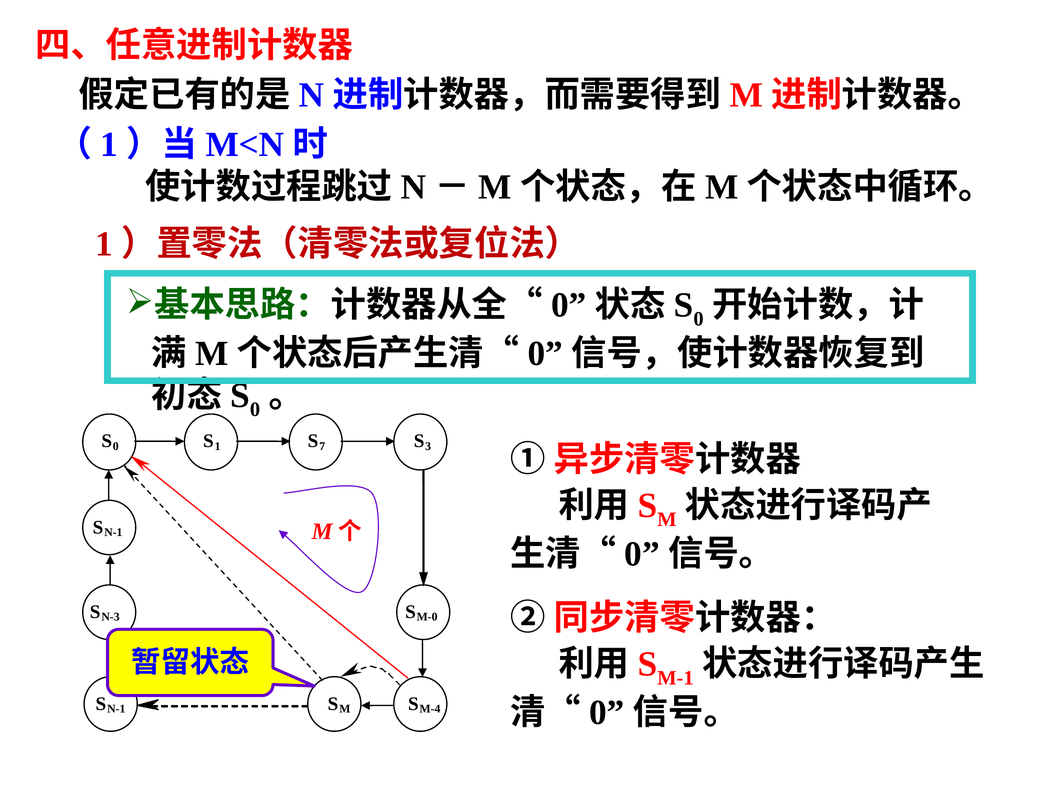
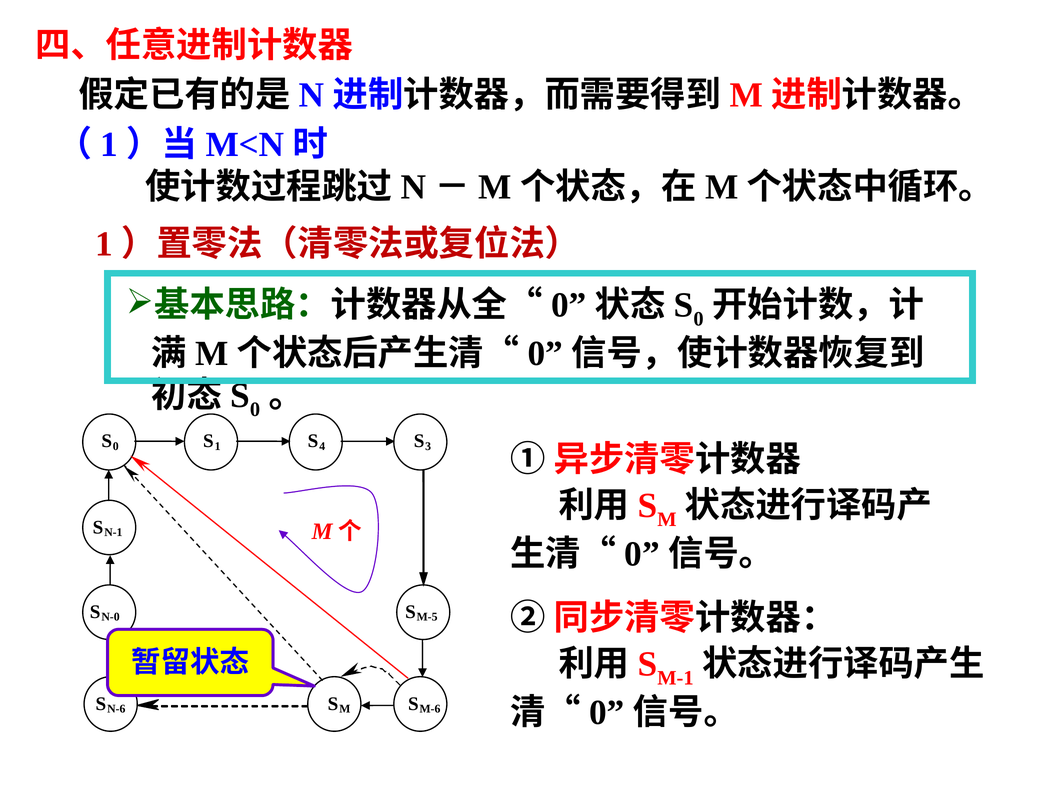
7: 7 -> 4
N-3: N-3 -> N-0
M-0: M-0 -> M-5
N-1 at (116, 708): N-1 -> N-6
M-4: M-4 -> M-6
